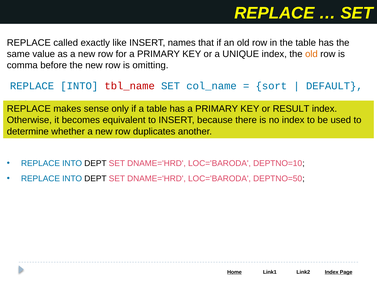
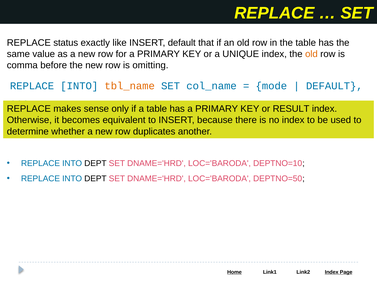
called: called -> status
INSERT names: names -> default
tbl_name colour: red -> orange
sort: sort -> mode
